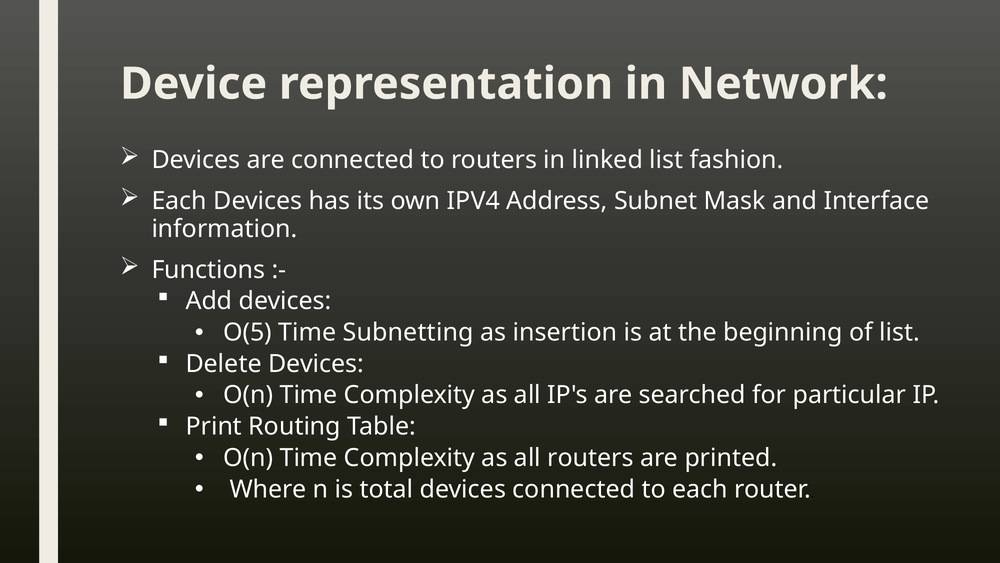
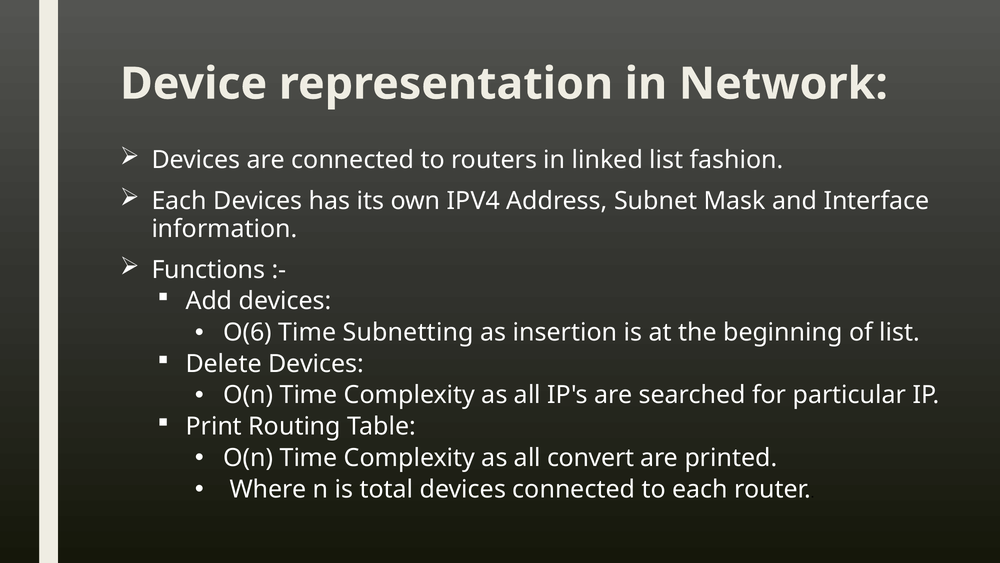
O(5: O(5 -> O(6
all routers: routers -> convert
